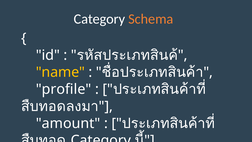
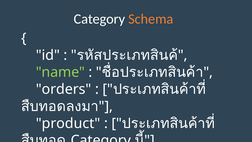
name colour: yellow -> light green
profile: profile -> orders
amount: amount -> product
